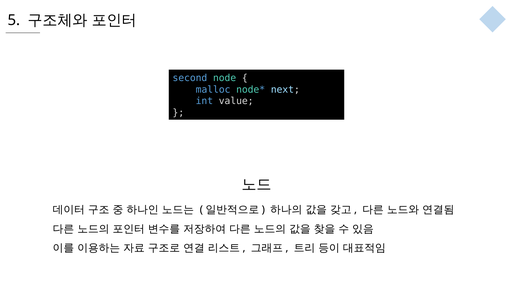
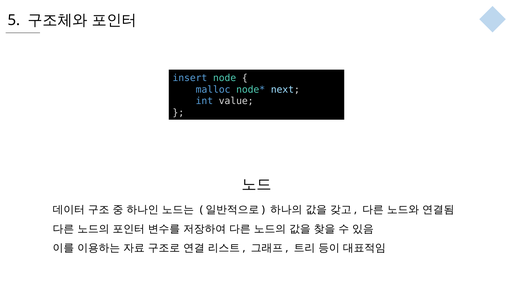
second: second -> insert
